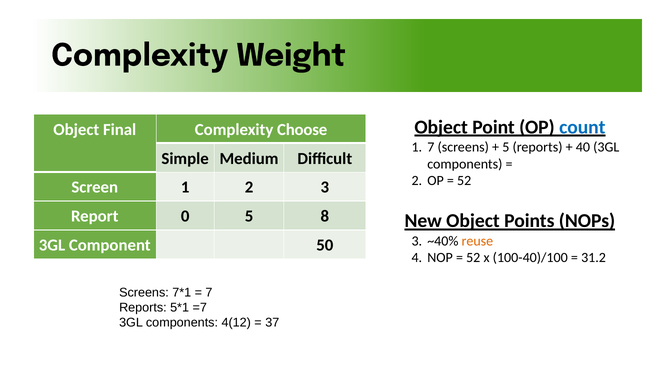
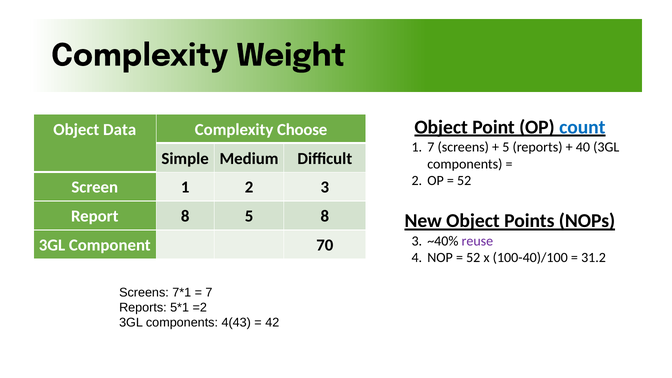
Final: Final -> Data
Report 0: 0 -> 8
reuse colour: orange -> purple
50: 50 -> 70
=7: =7 -> =2
4(12: 4(12 -> 4(43
37: 37 -> 42
